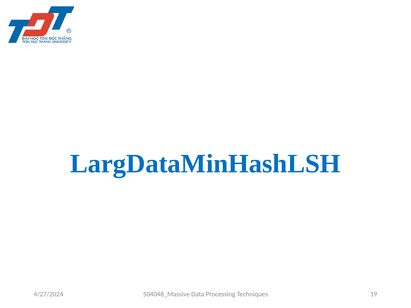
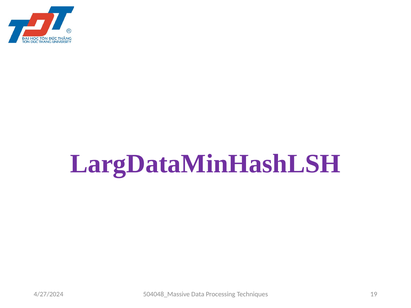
LargDataMinHashLSH colour: blue -> purple
